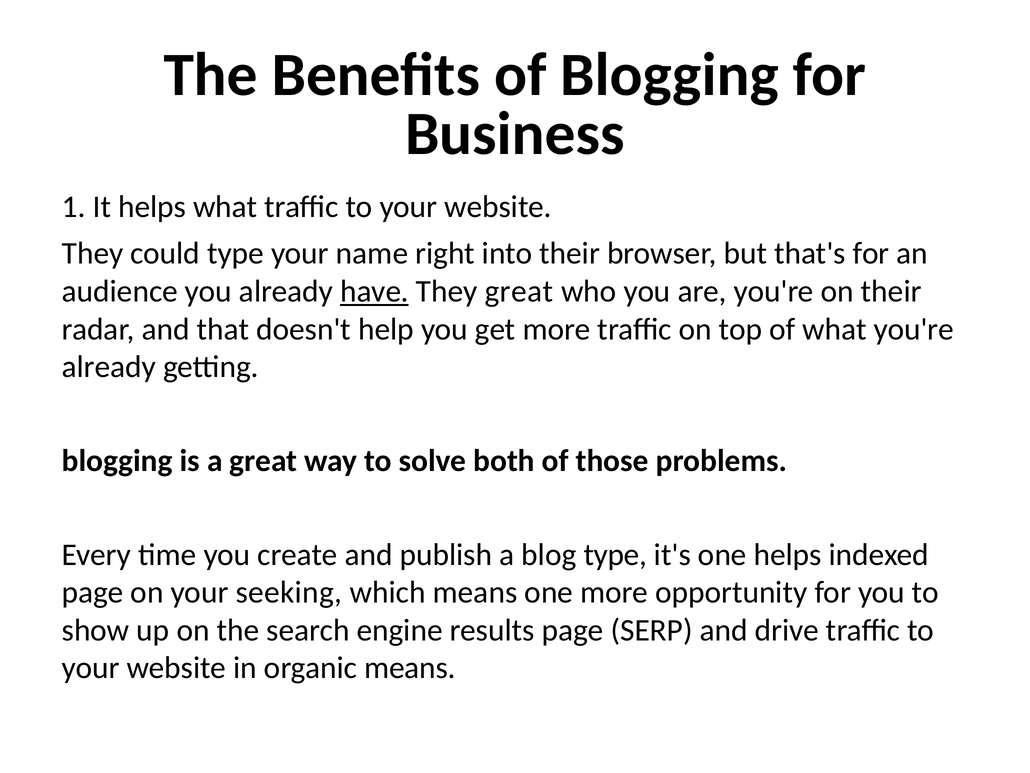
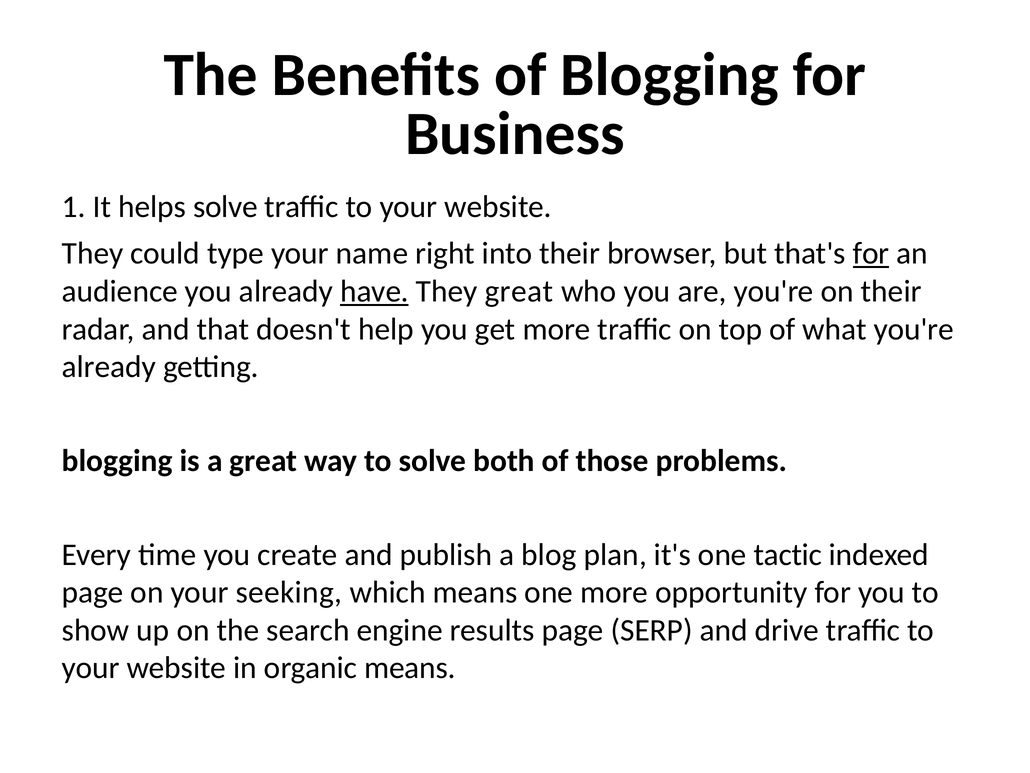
helps what: what -> solve
for at (871, 253) underline: none -> present
blog type: type -> plan
one helps: helps -> tactic
